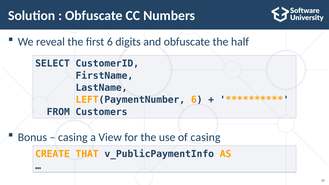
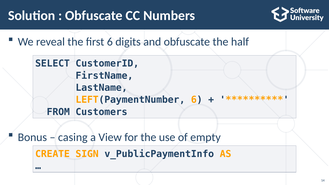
of casing: casing -> empty
THAT: THAT -> SIGN
